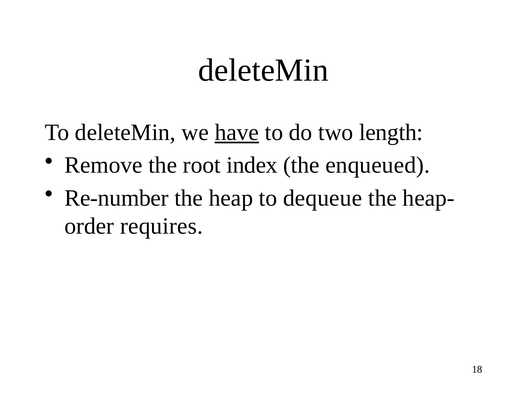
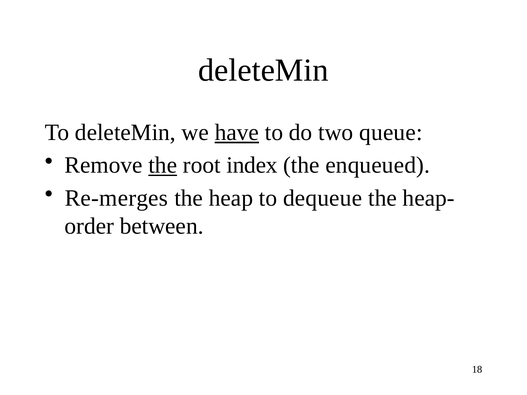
length: length -> queue
the at (163, 165) underline: none -> present
Re-number: Re-number -> Re-merges
requires: requires -> between
